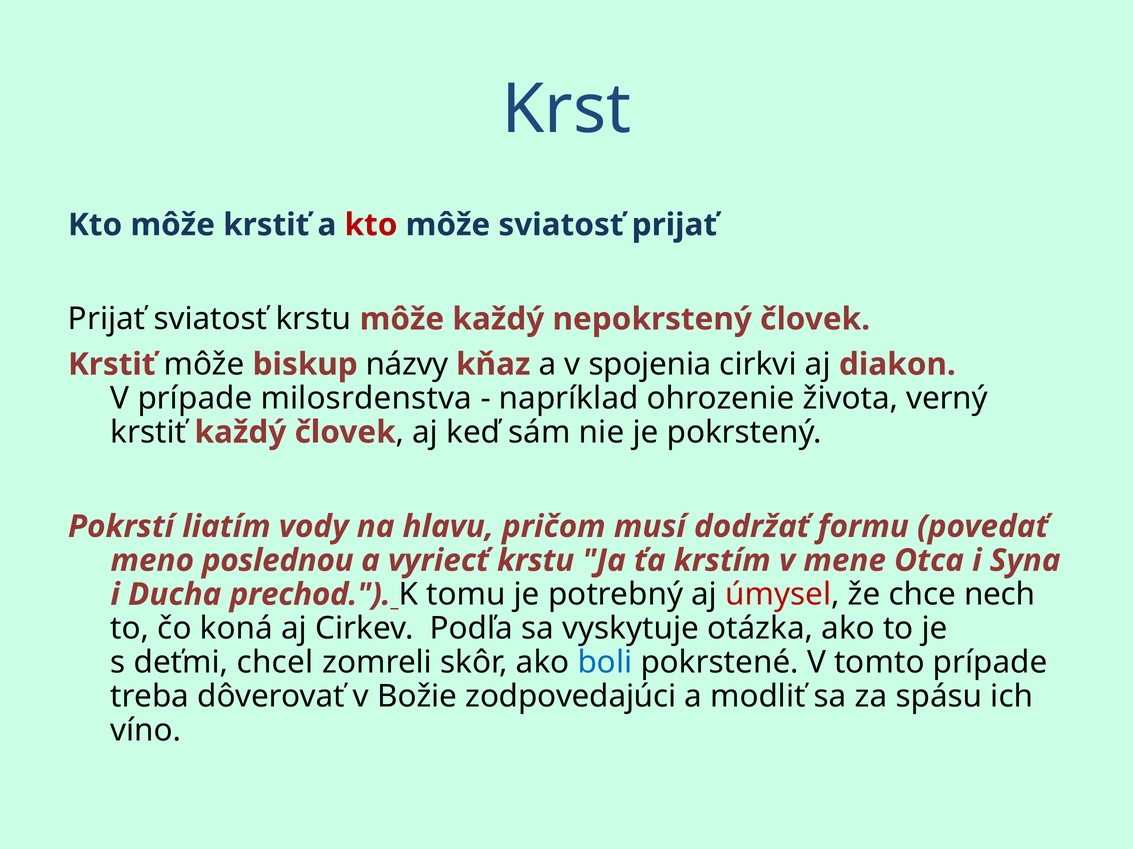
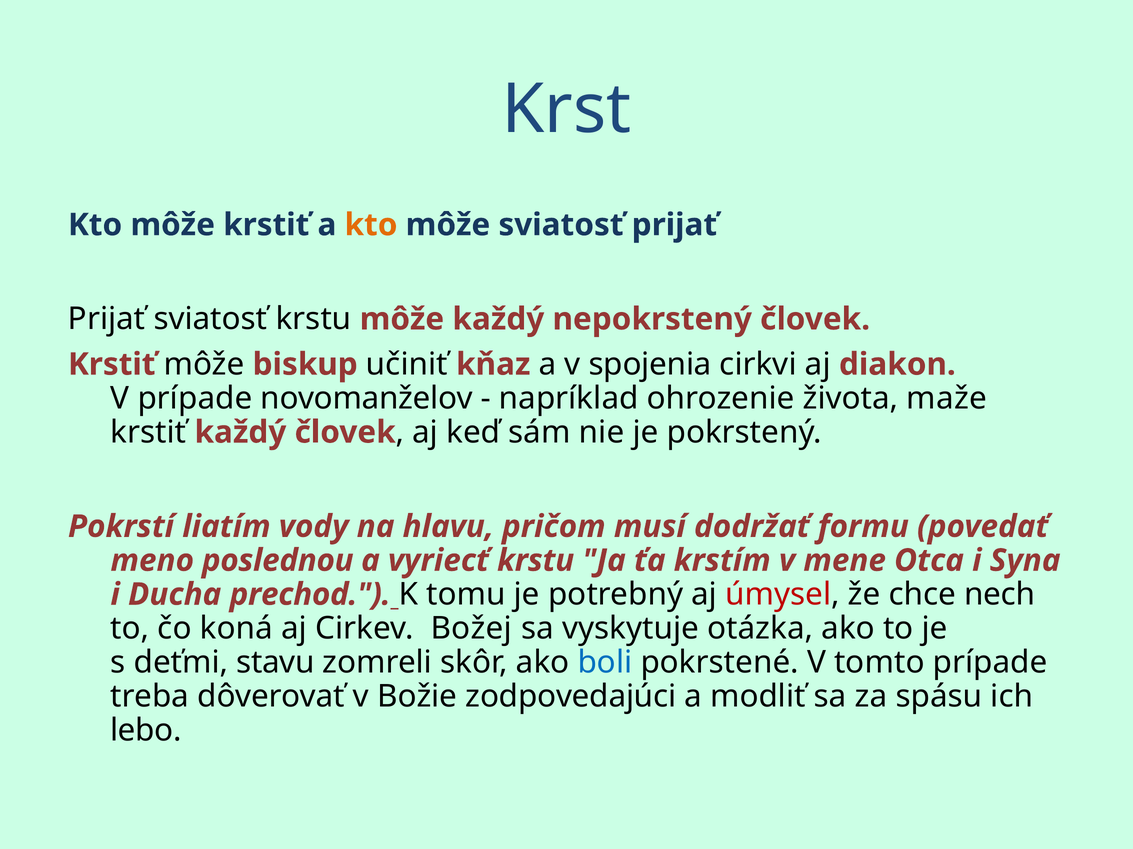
kto at (371, 225) colour: red -> orange
názvy: názvy -> učiniť
milosrdenstva: milosrdenstva -> novomanželov
verný: verný -> maže
Podľa: Podľa -> Božej
chcel: chcel -> stavu
víno: víno -> lebo
